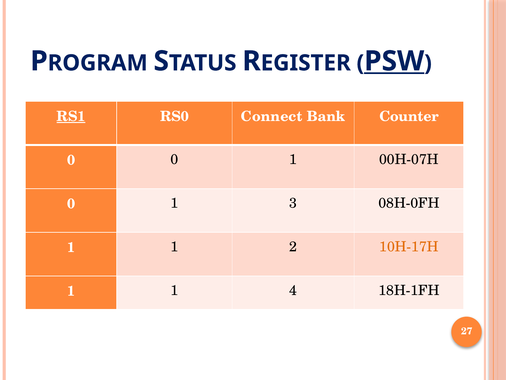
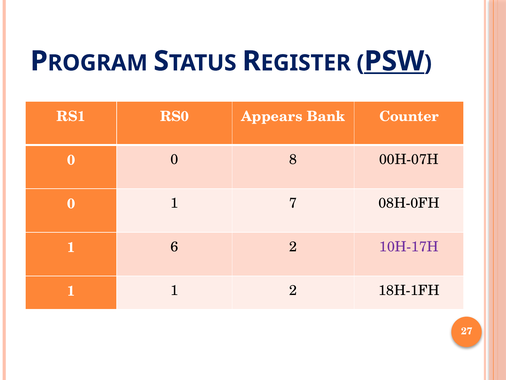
RS1 underline: present -> none
Connect: Connect -> Appears
0 0 1: 1 -> 8
3: 3 -> 7
1 at (175, 246): 1 -> 6
10H-17H colour: orange -> purple
1 4: 4 -> 2
